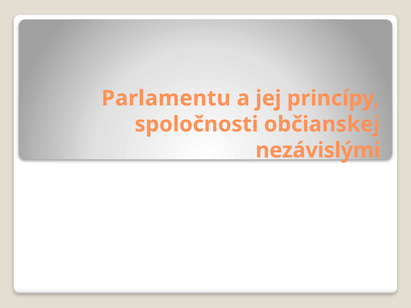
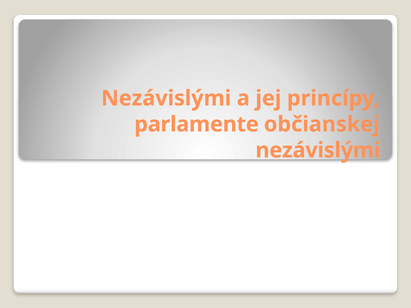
Parlamentu at (166, 98): Parlamentu -> Nezávislými
spoločnosti: spoločnosti -> parlamente
